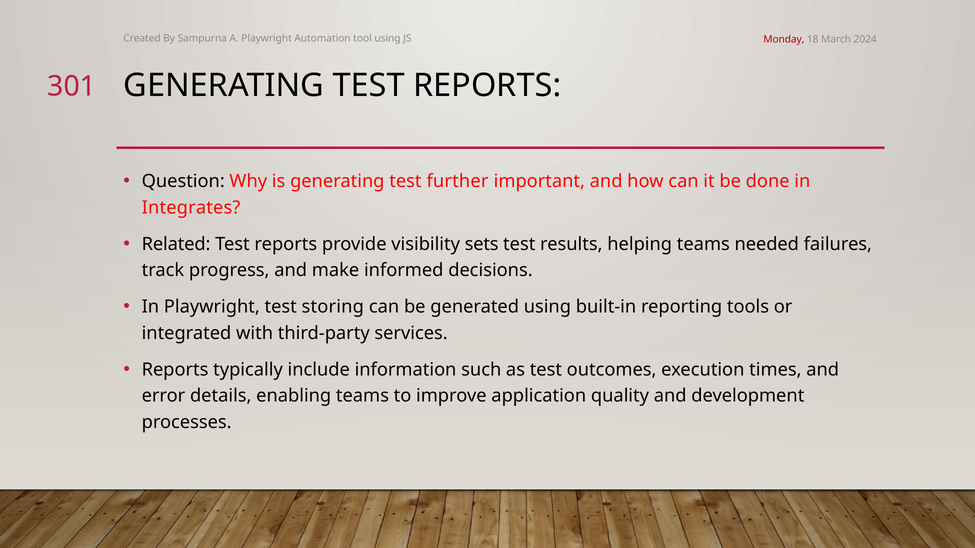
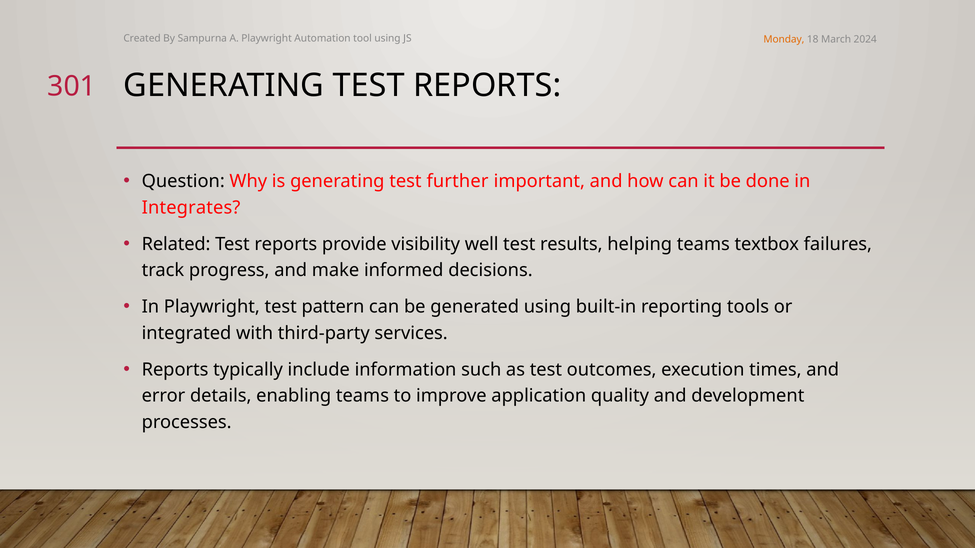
Monday colour: red -> orange
sets: sets -> well
needed: needed -> textbox
storing: storing -> pattern
